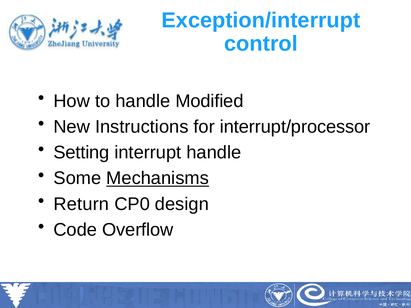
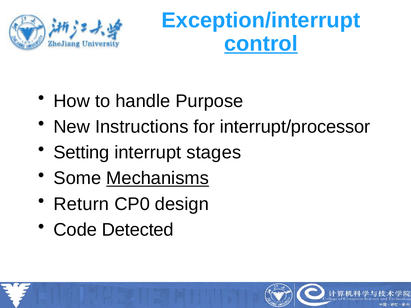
control underline: none -> present
Modified: Modified -> Purpose
interrupt handle: handle -> stages
Overflow: Overflow -> Detected
